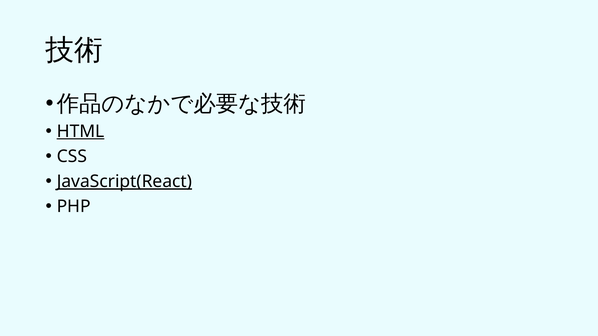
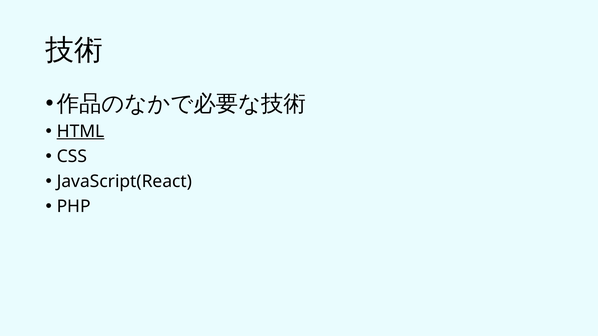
JavaScript(React underline: present -> none
